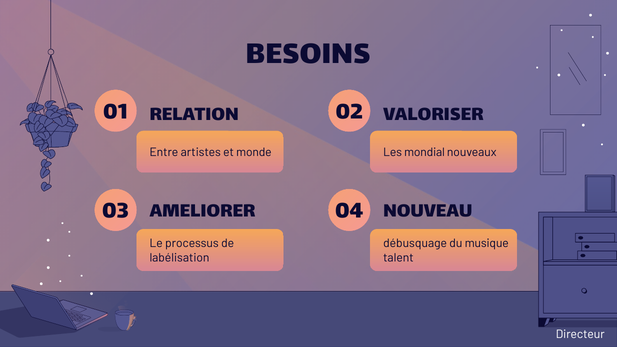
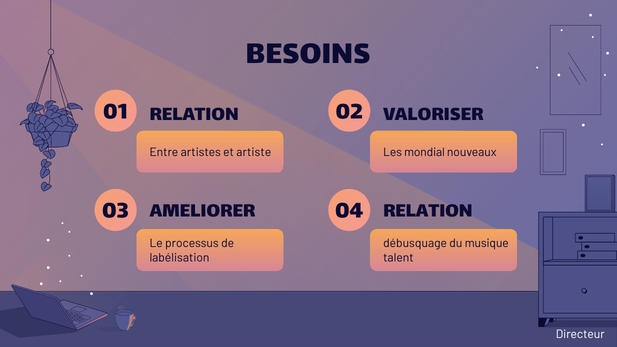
monde: monde -> artiste
NOUVEAU at (428, 210): NOUVEAU -> RELATION
